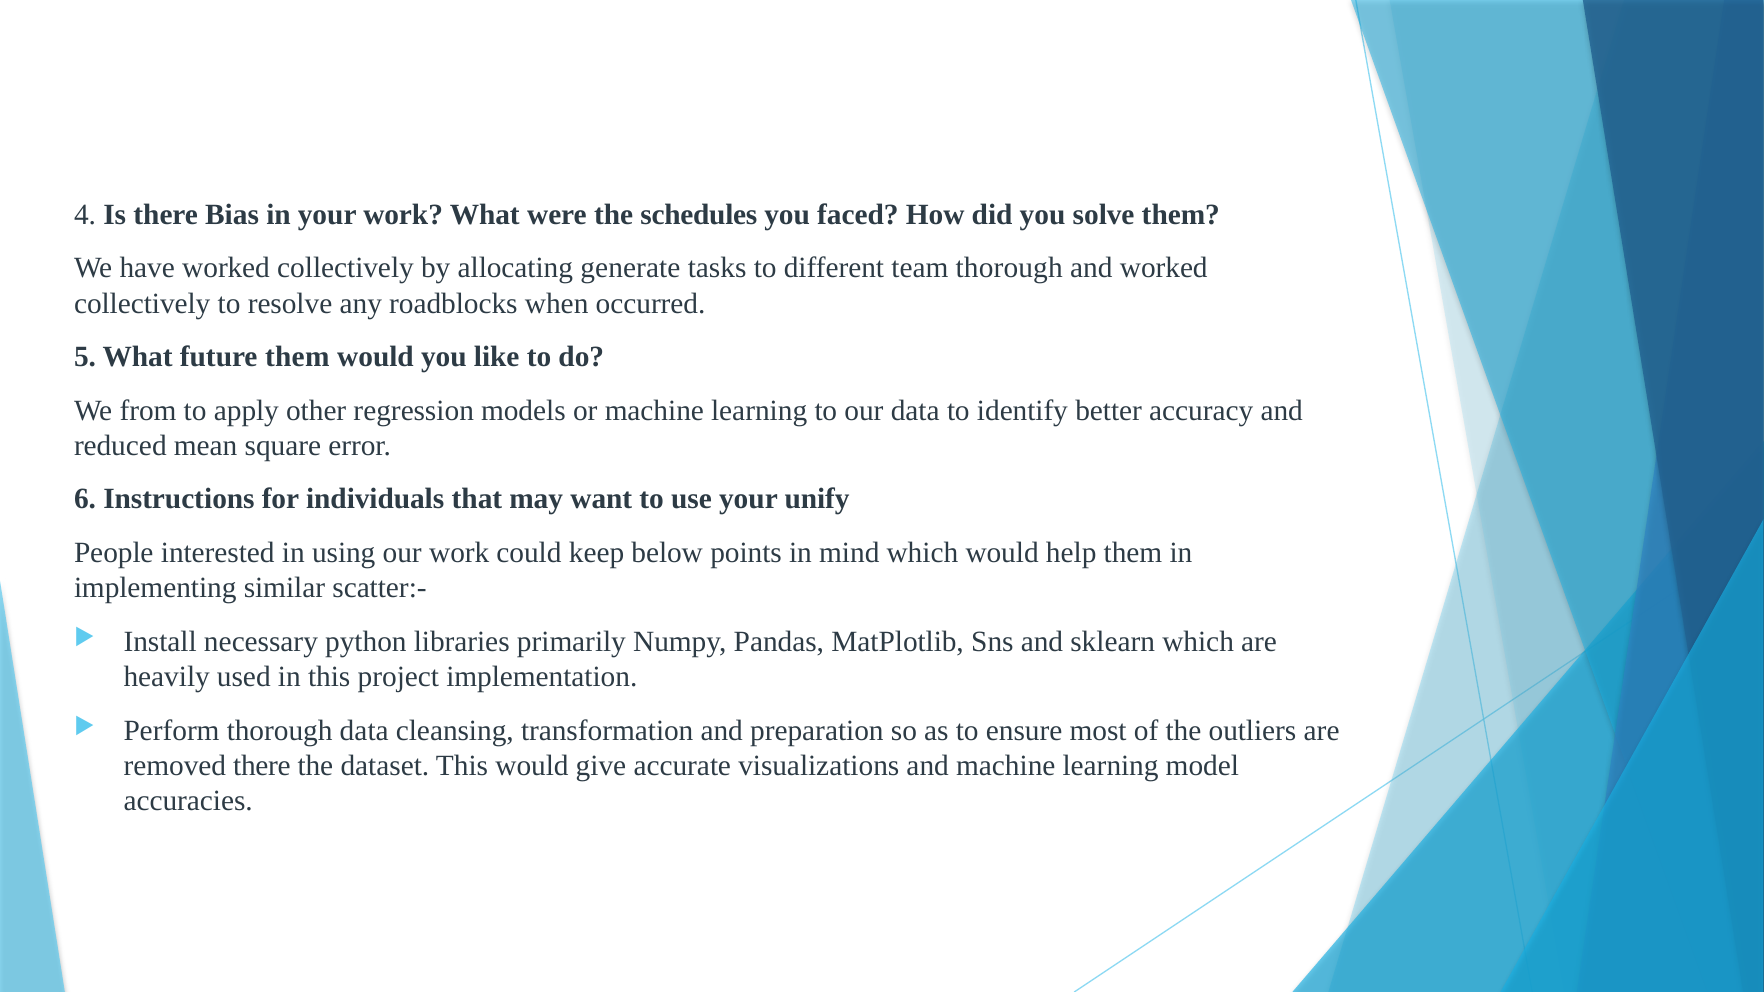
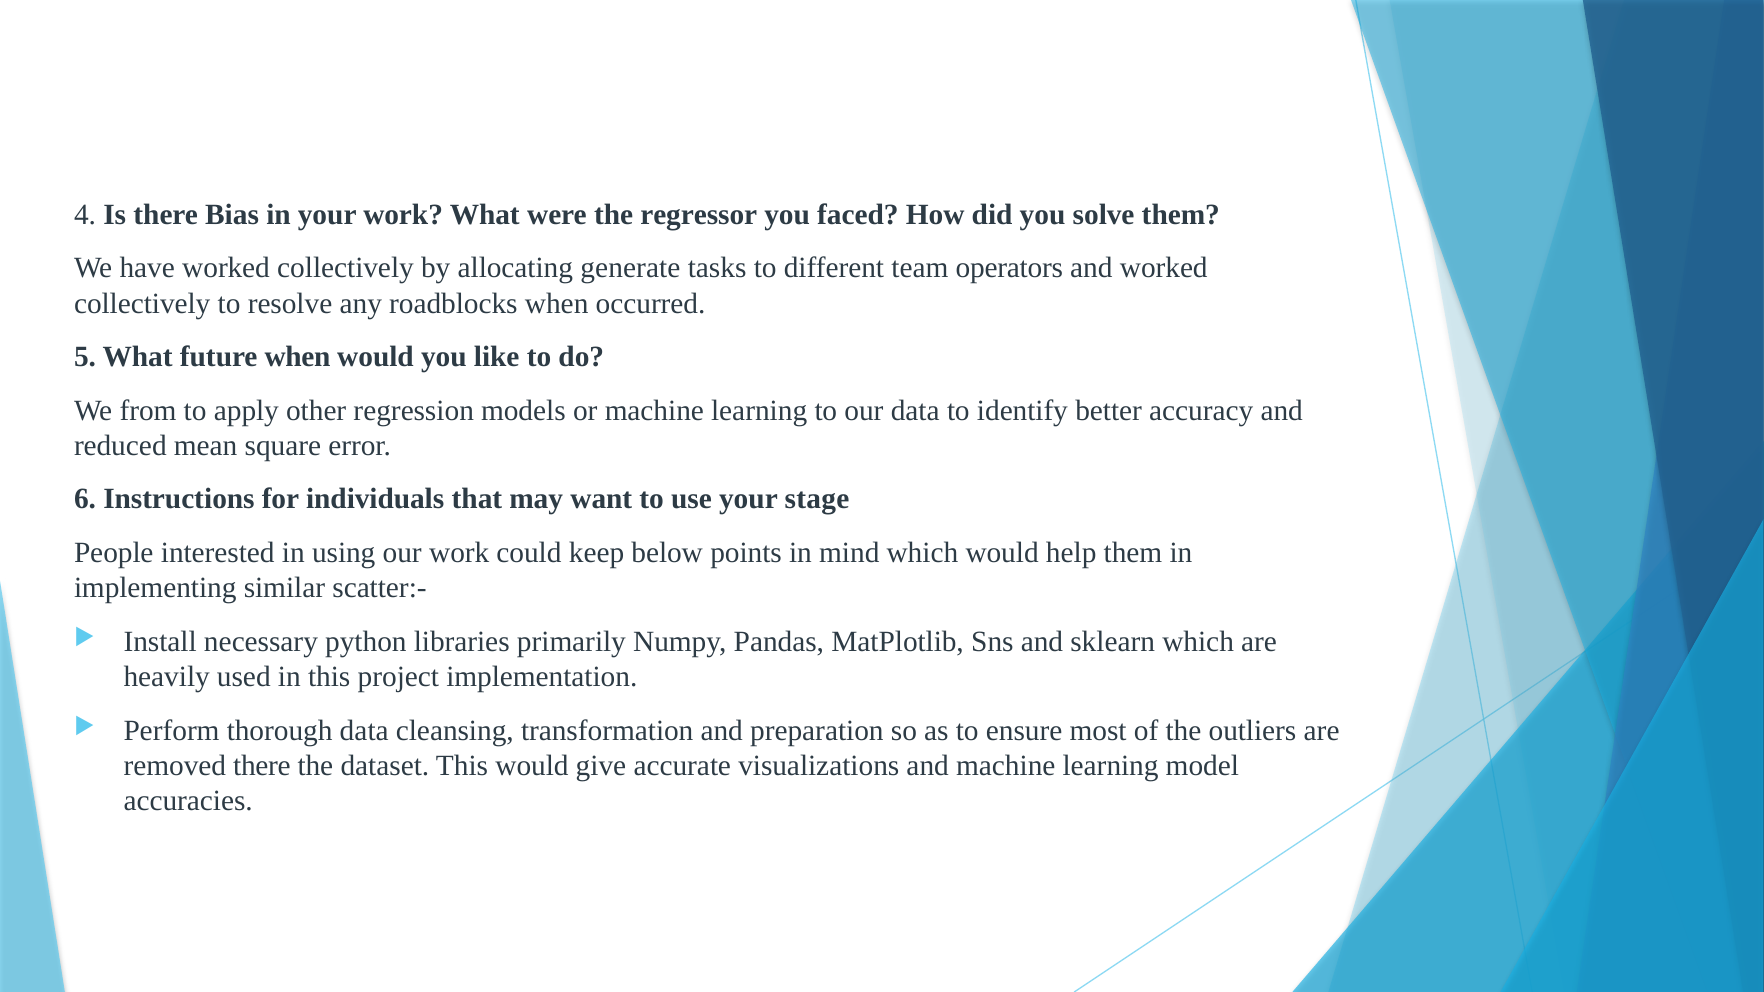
schedules: schedules -> regressor
team thorough: thorough -> operators
future them: them -> when
unify: unify -> stage
